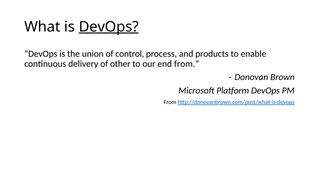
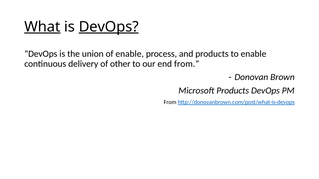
What underline: none -> present
of control: control -> enable
Microsoft Platform: Platform -> Products
